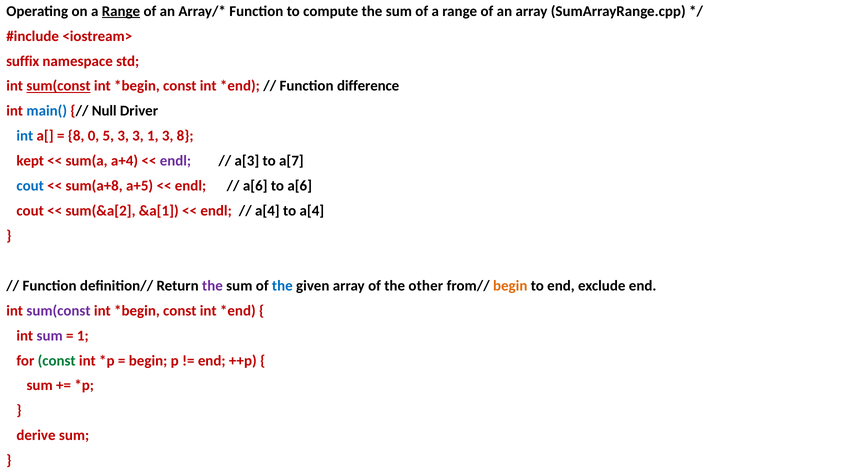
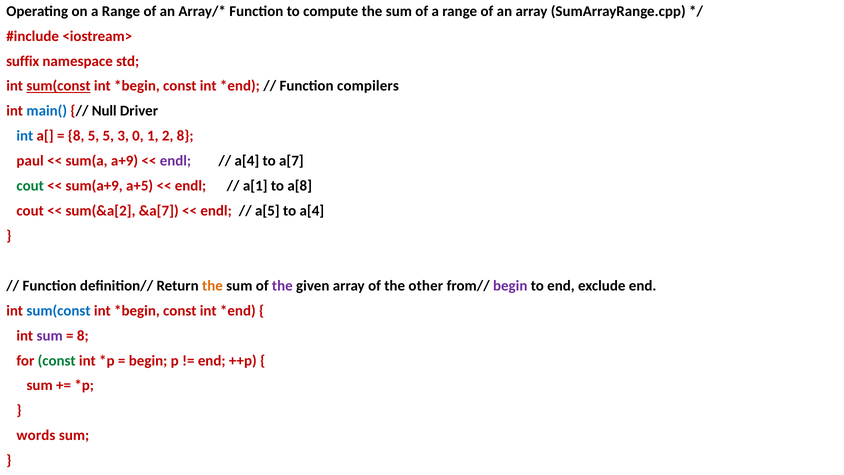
Range at (121, 11) underline: present -> none
difference: difference -> compilers
8 0: 0 -> 5
3 3: 3 -> 0
1 3: 3 -> 2
kept: kept -> paul
a+4: a+4 -> a+9
a[3 at (247, 161): a[3 -> a[4
cout at (30, 186) colour: blue -> green
sum(a+8: sum(a+8 -> sum(a+9
a[6 at (255, 186): a[6 -> a[1
to a[6: a[6 -> a[8
&a[1: &a[1 -> &a[7
a[4 at (267, 211): a[4 -> a[5
the at (212, 286) colour: purple -> orange
the at (282, 286) colour: blue -> purple
begin at (510, 286) colour: orange -> purple
sum(const at (59, 310) colour: purple -> blue
1 at (83, 335): 1 -> 8
derive: derive -> words
